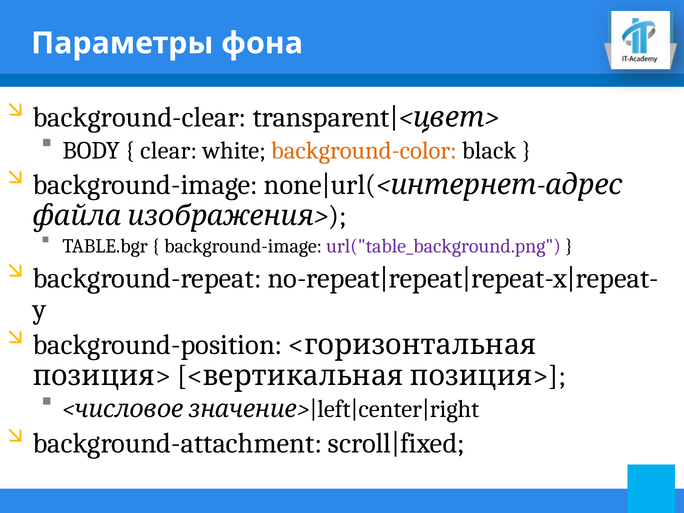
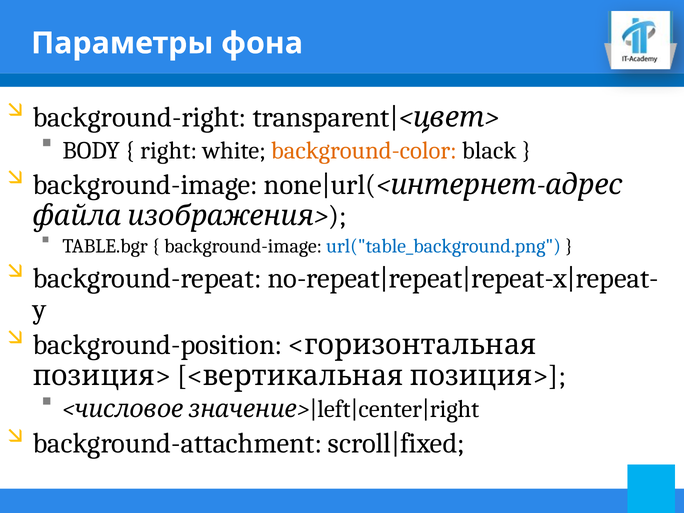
background-clear: background-clear -> background-right
clear: clear -> right
url("table_background.png colour: purple -> blue
